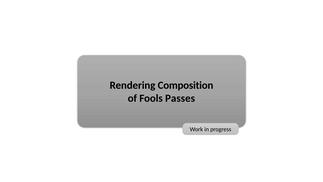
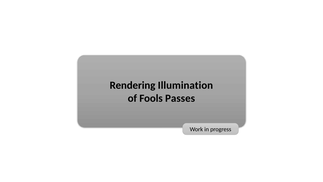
Composition: Composition -> Illumination
